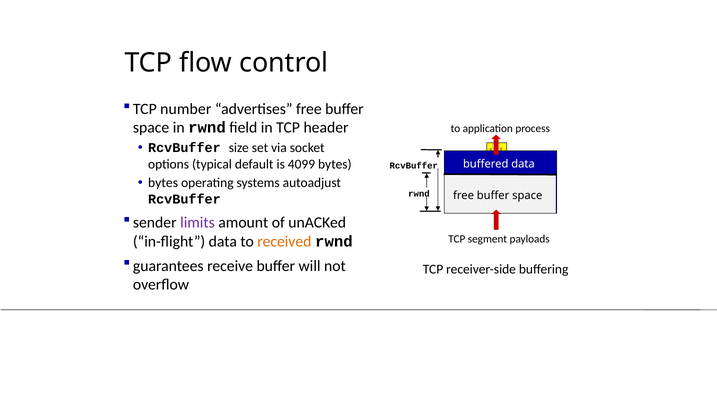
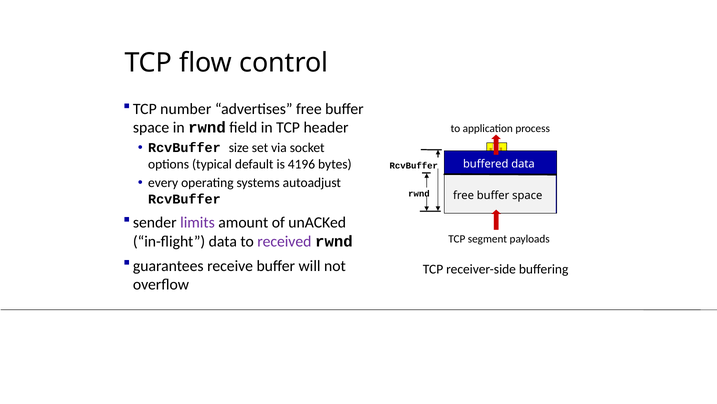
4099: 4099 -> 4196
bytes at (163, 183): bytes -> every
received colour: orange -> purple
